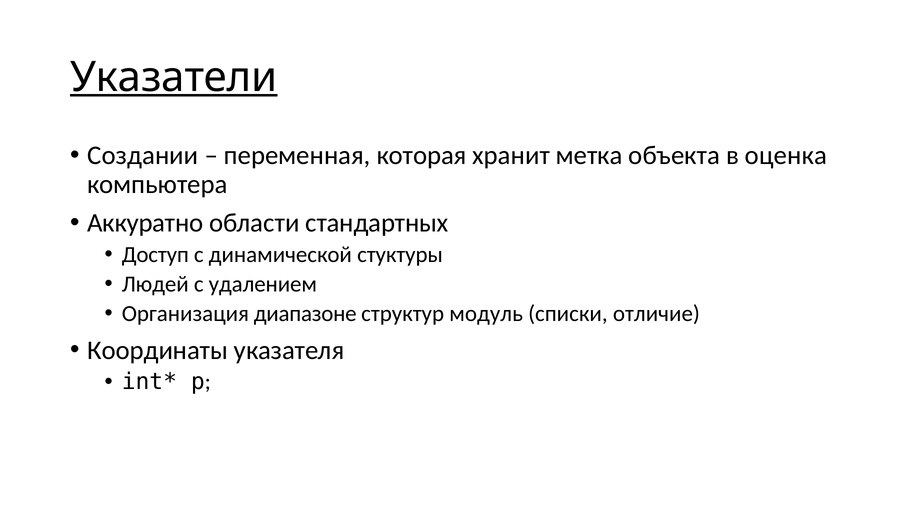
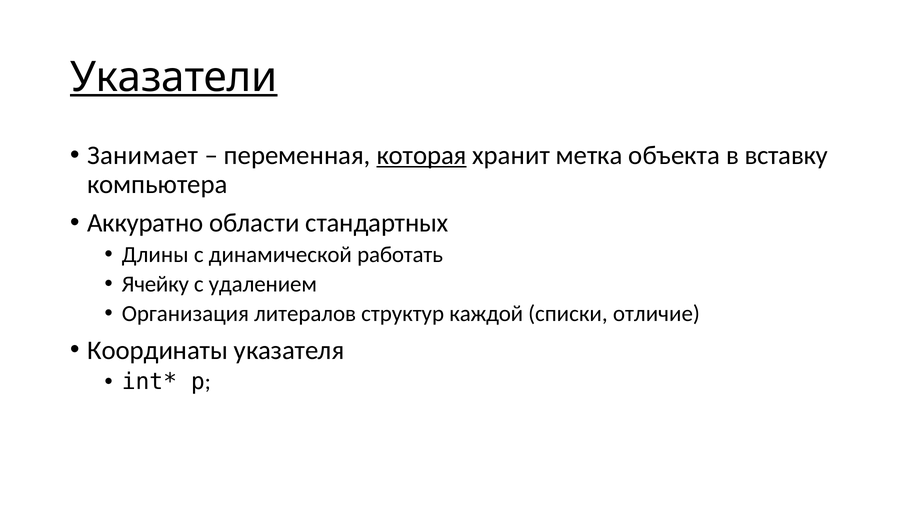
Создании: Создании -> Занимает
которая underline: none -> present
оценка: оценка -> вставку
Доступ: Доступ -> Длины
стуктуры: стуктуры -> работать
Людей: Людей -> Ячейку
диапазоне: диапазоне -> литералов
модуль: модуль -> каждой
